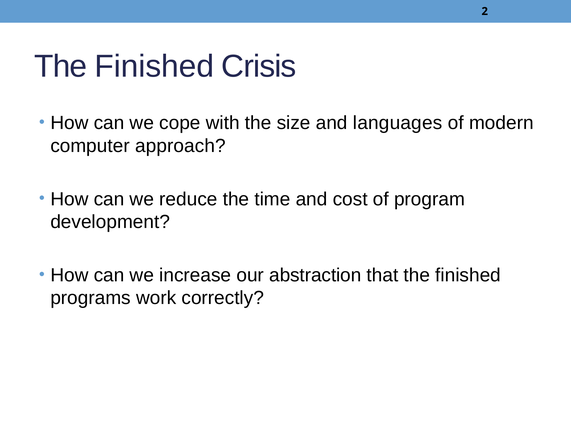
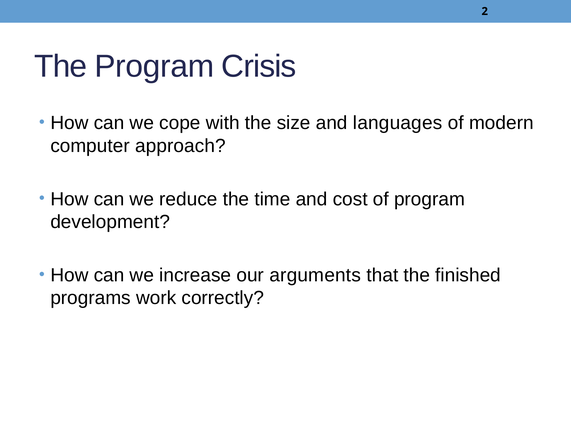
Finished at (154, 66): Finished -> Program
abstraction: abstraction -> arguments
